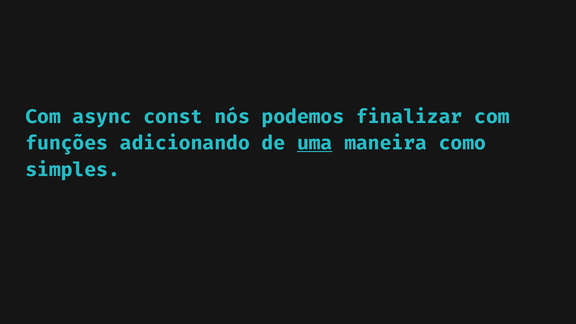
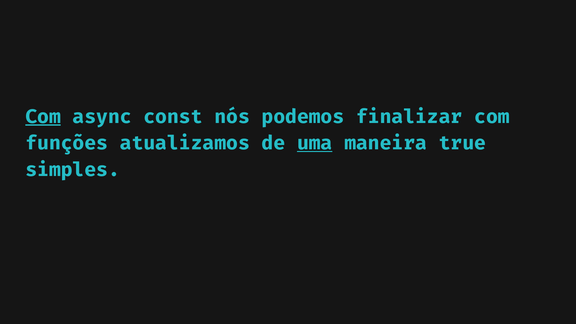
Com at (43, 117) underline: none -> present
adicionando: adicionando -> atualizamos
como: como -> true
